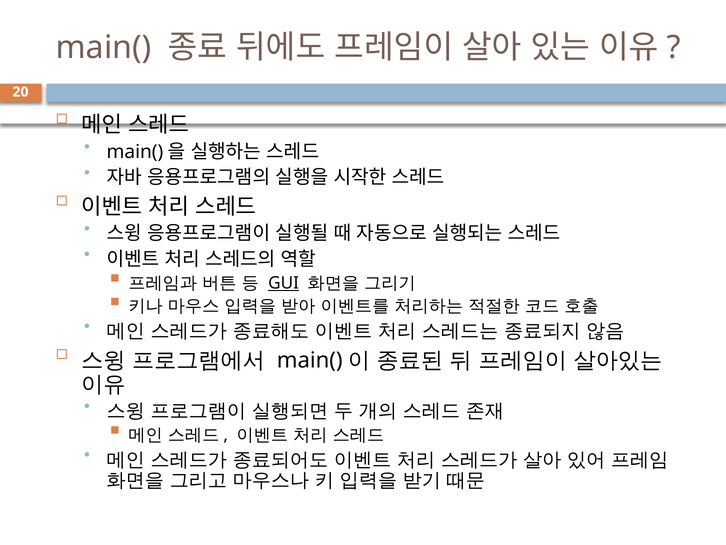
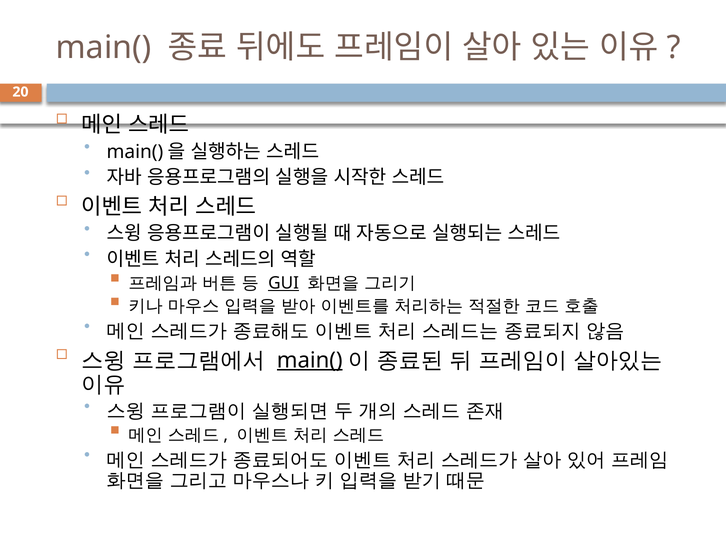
main( at (310, 360) underline: none -> present
